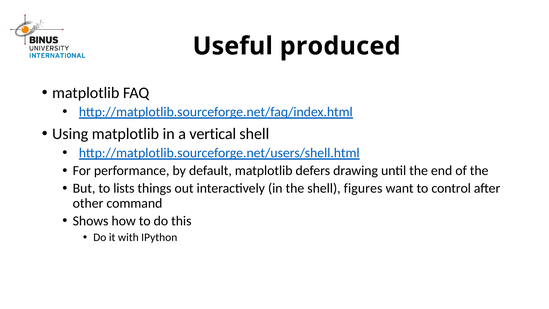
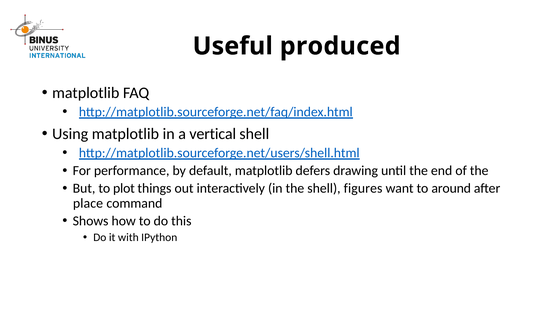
lists: lists -> plot
control: control -> around
other: other -> place
